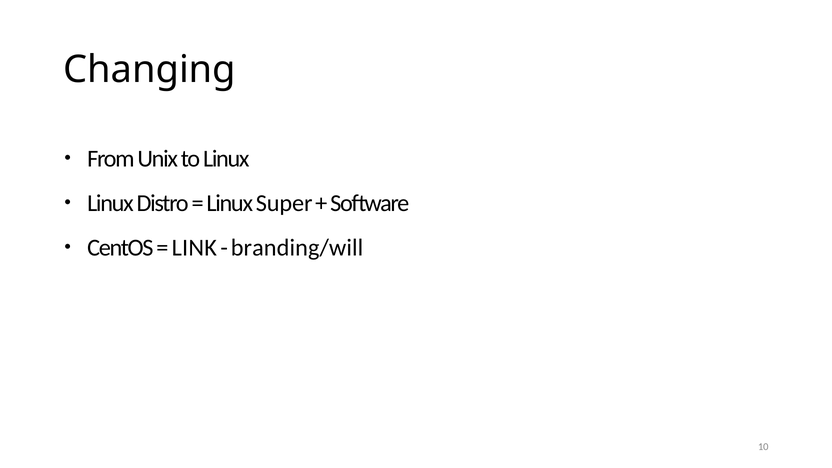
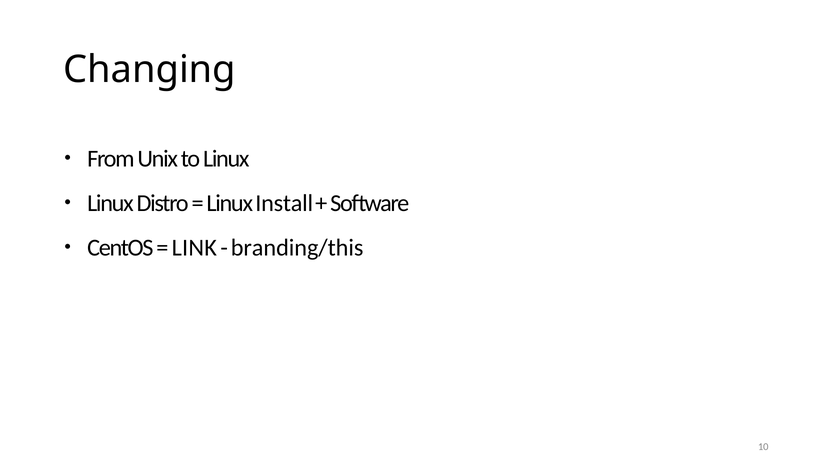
Super: Super -> Install
branding/will: branding/will -> branding/this
